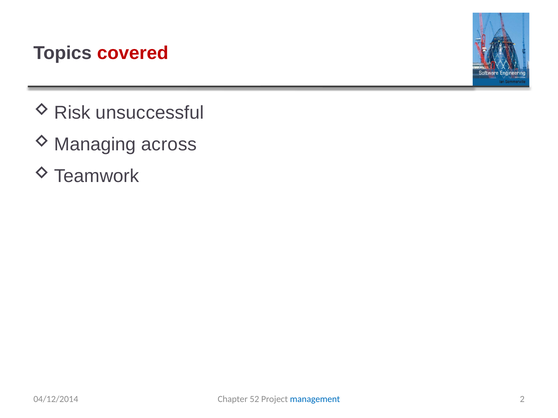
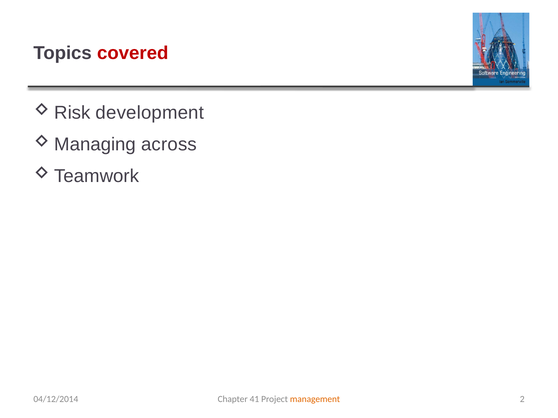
unsuccessful: unsuccessful -> development
52: 52 -> 41
management colour: blue -> orange
